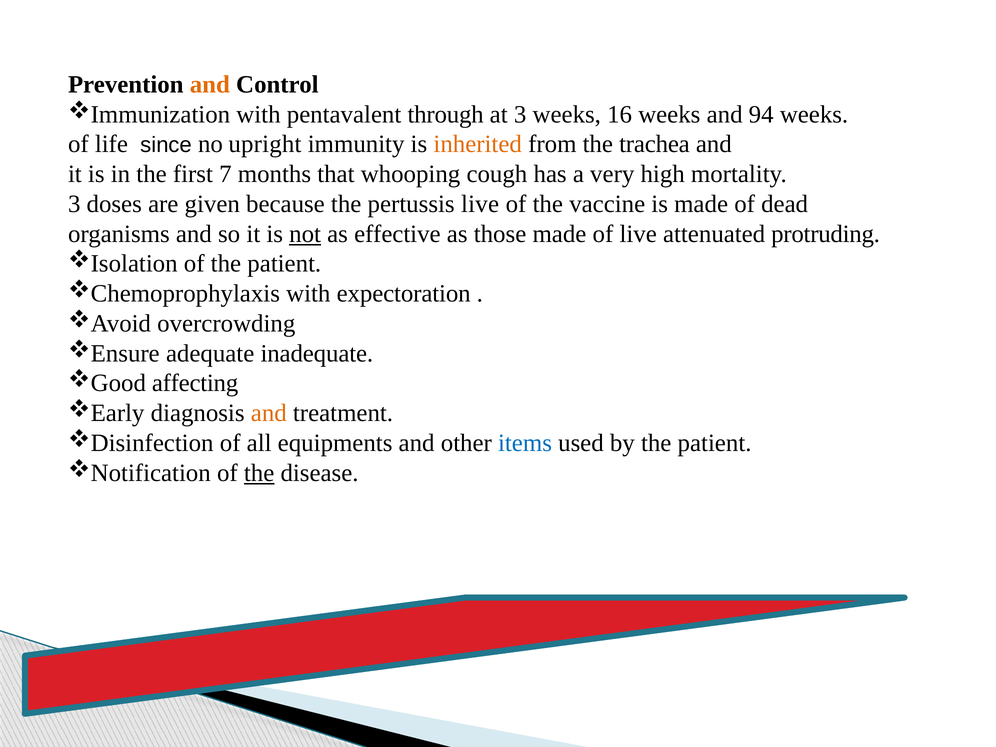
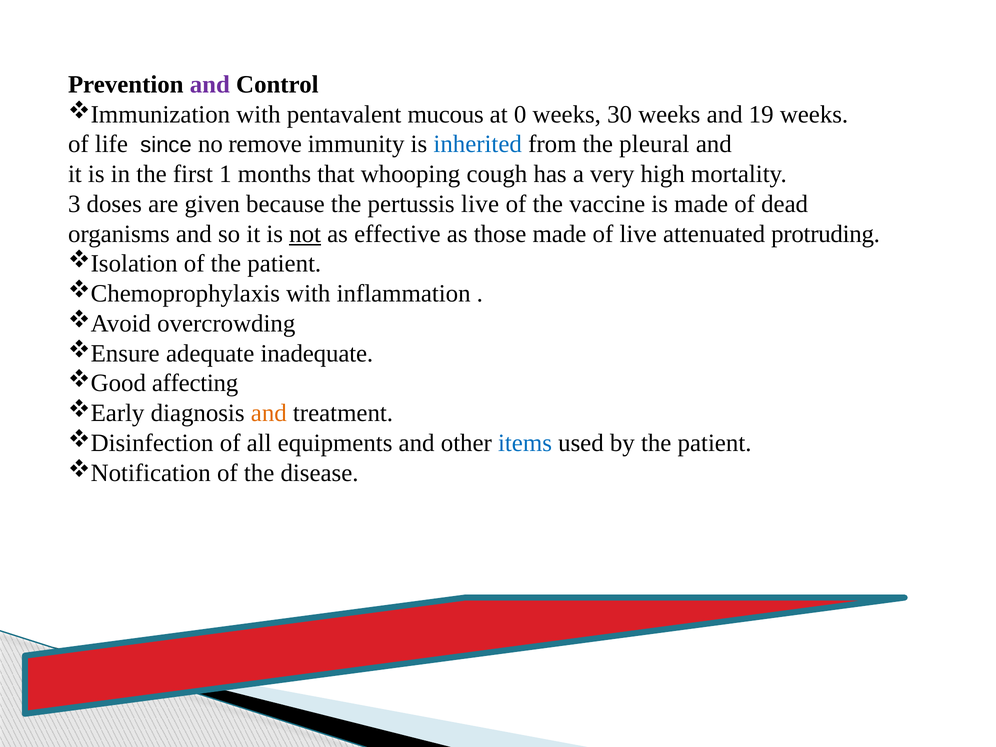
and at (210, 84) colour: orange -> purple
through: through -> mucous
at 3: 3 -> 0
16: 16 -> 30
94: 94 -> 19
upright: upright -> remove
inherited colour: orange -> blue
trachea: trachea -> pleural
7: 7 -> 1
expectoration: expectoration -> inflammation
the at (259, 473) underline: present -> none
